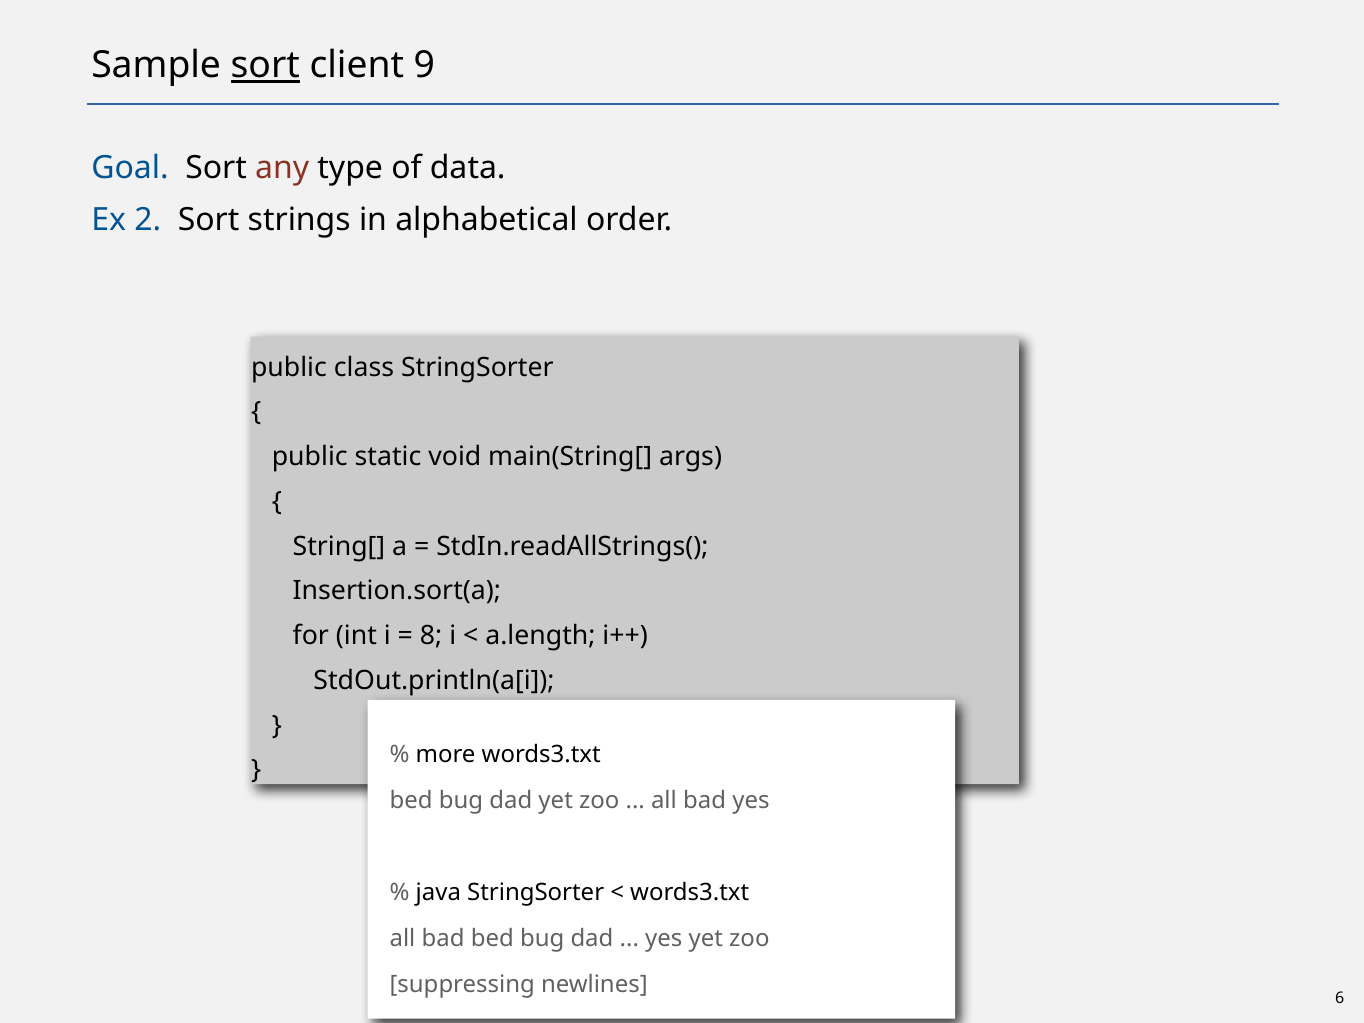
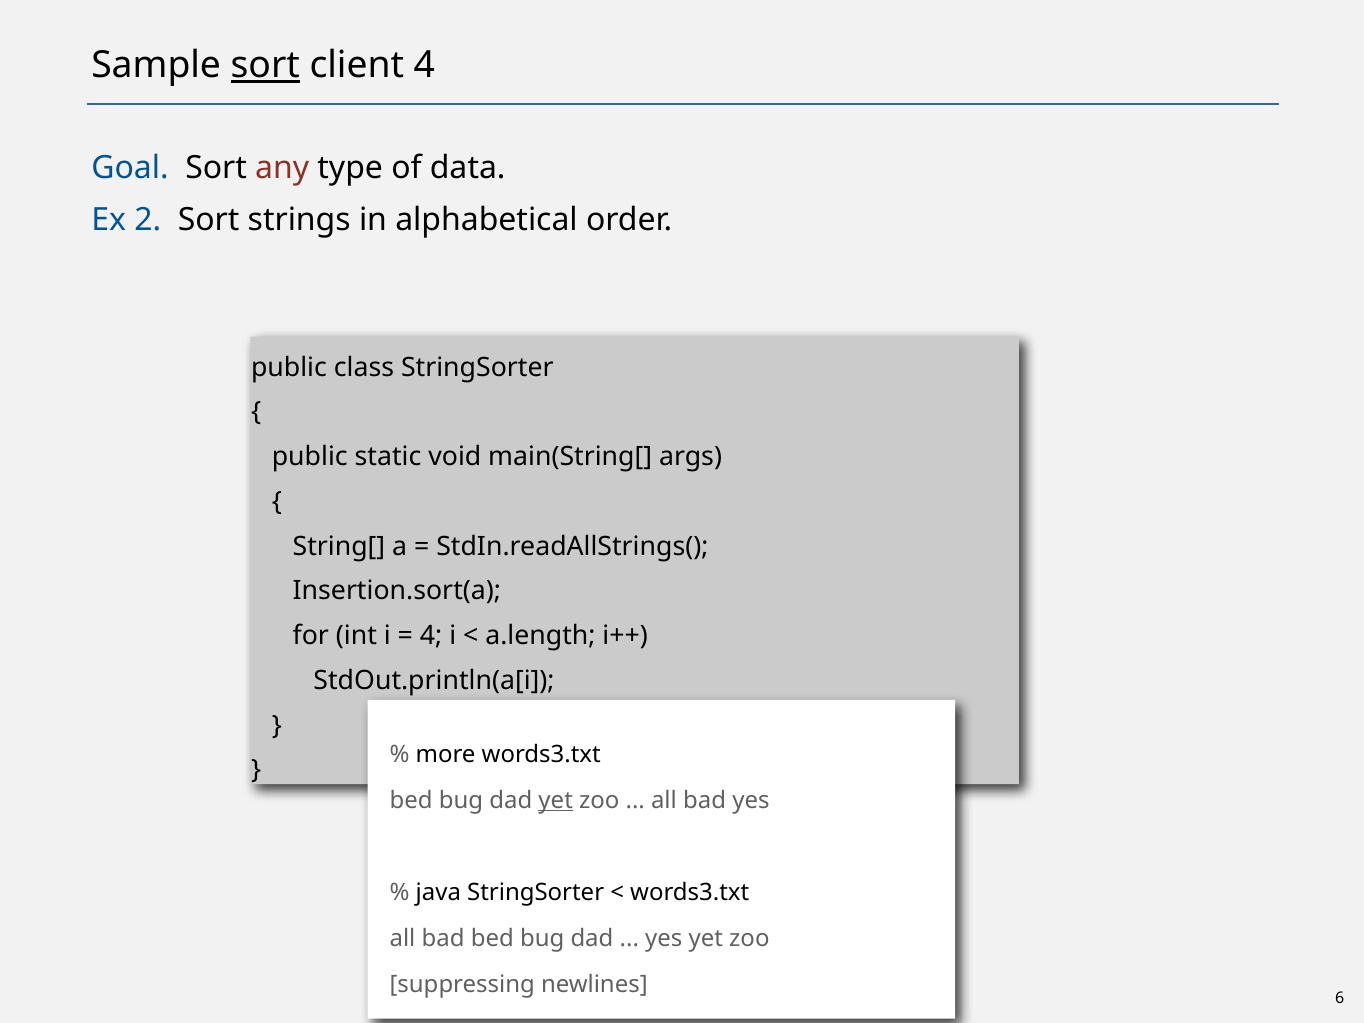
client 9: 9 -> 4
8 at (431, 636): 8 -> 4
yet at (556, 800) underline: none -> present
